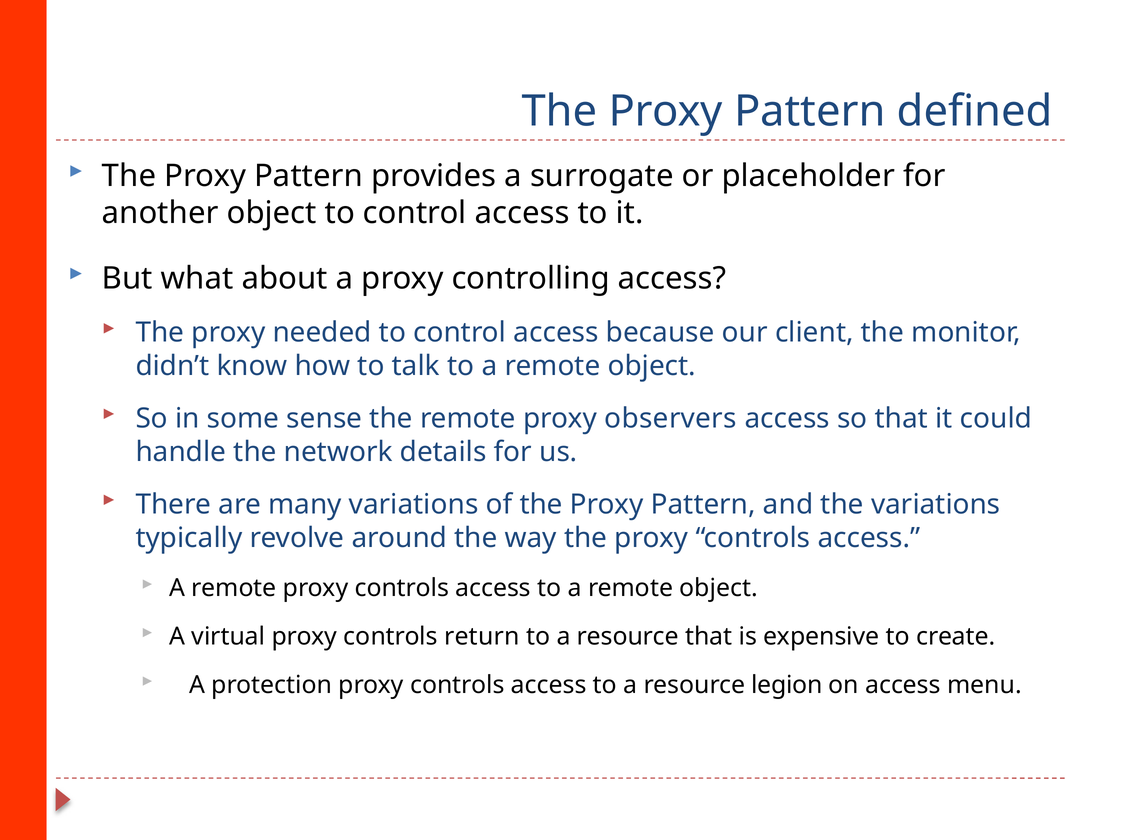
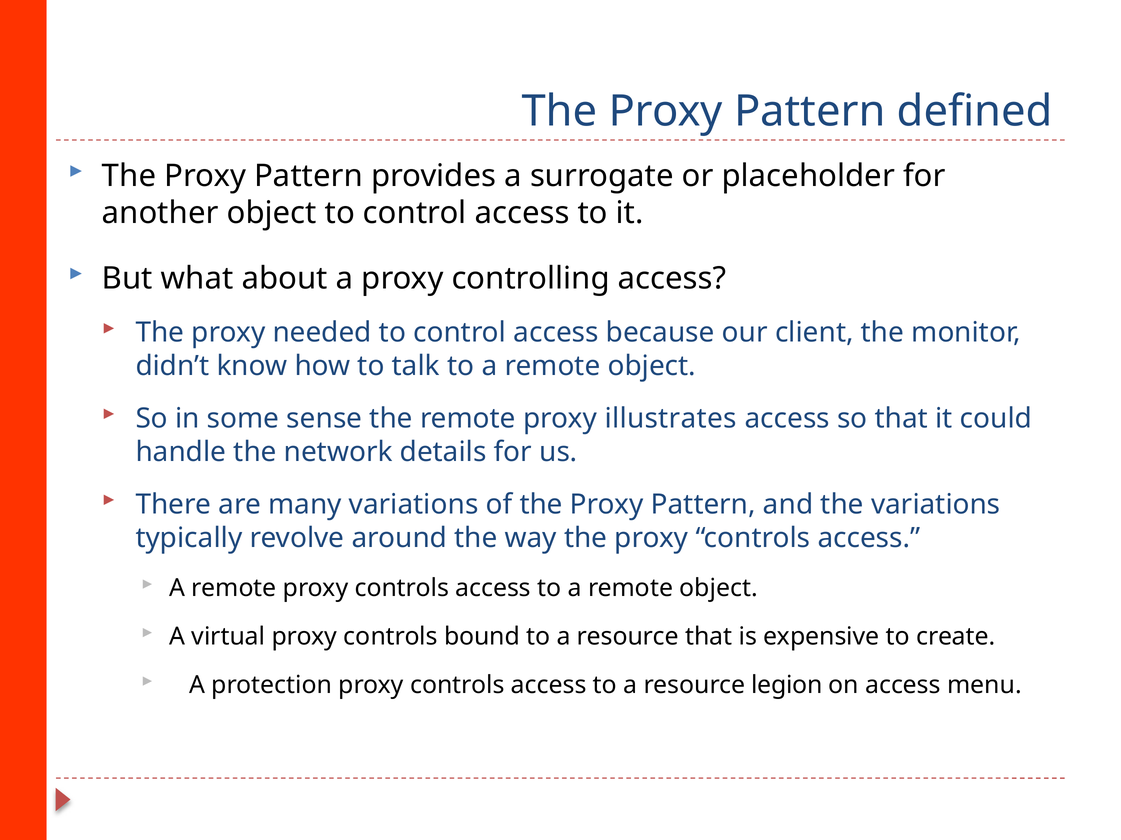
observers: observers -> illustrates
return: return -> bound
